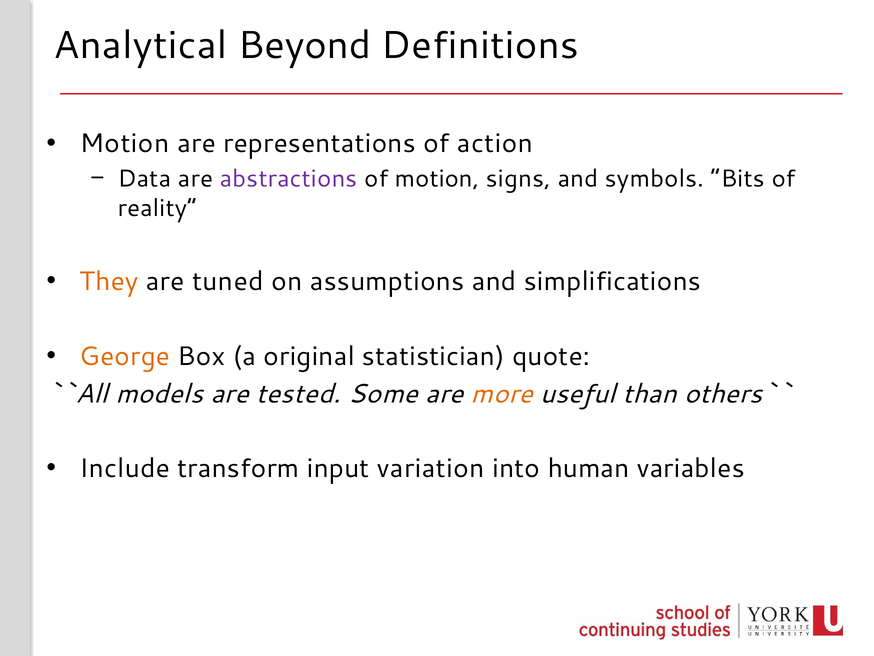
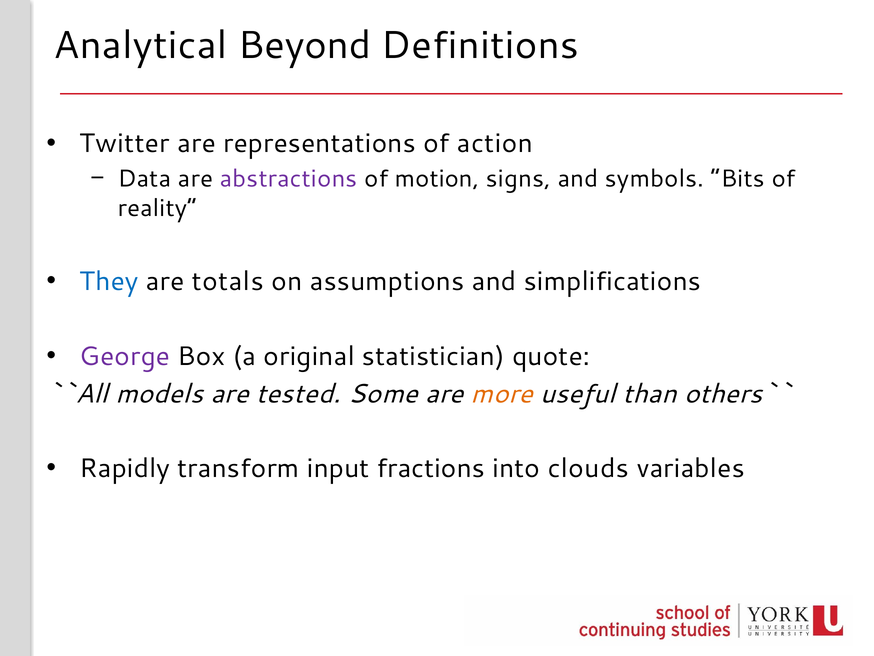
Motion at (125, 144): Motion -> Twitter
They colour: orange -> blue
tuned: tuned -> totals
George colour: orange -> purple
Include: Include -> Rapidly
variation: variation -> fractions
human: human -> clouds
